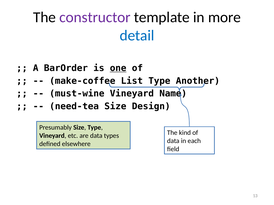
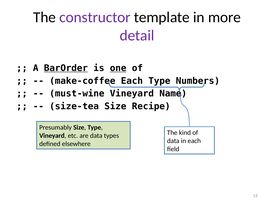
detail colour: blue -> purple
BarOrder underline: none -> present
make-coffee List: List -> Each
Another: Another -> Numbers
need-tea: need-tea -> size-tea
Design: Design -> Recipe
